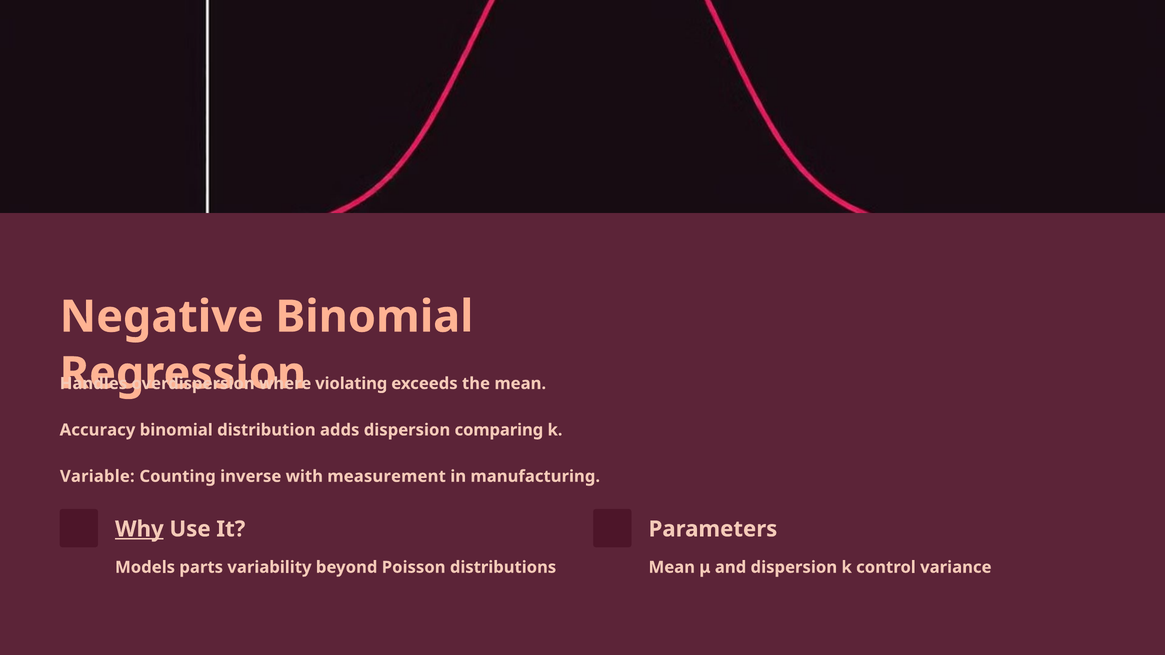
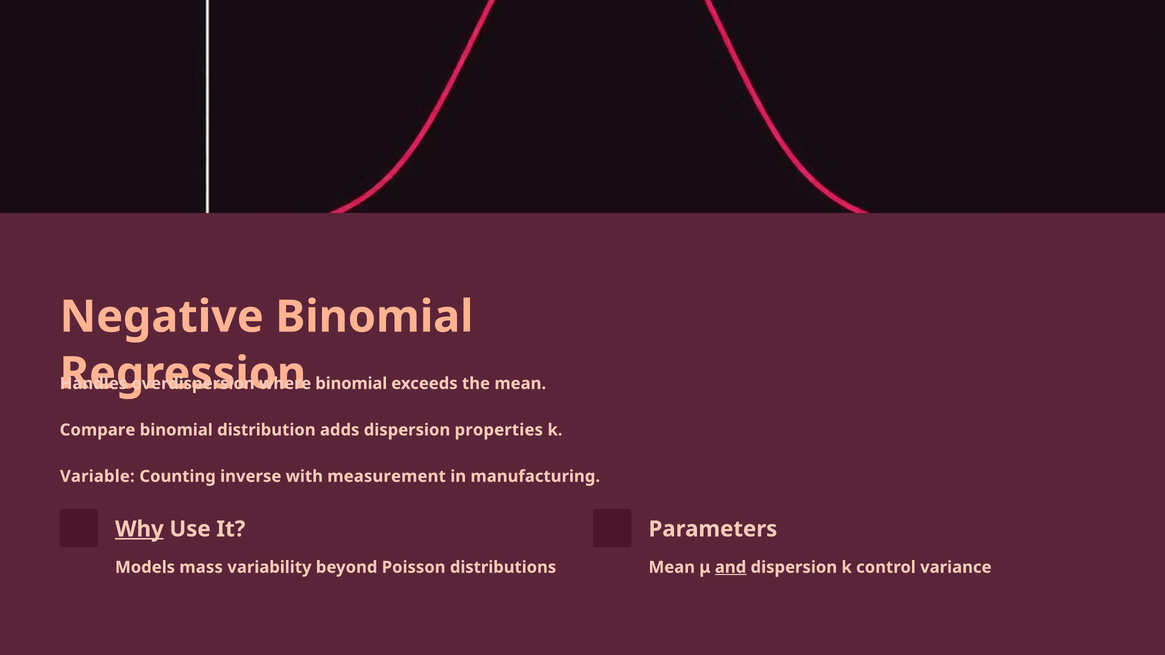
violating at (351, 384): violating -> binomial
Accuracy: Accuracy -> Compare
comparing: comparing -> properties
parts: parts -> mass
and underline: none -> present
